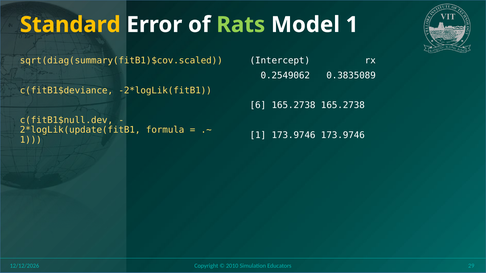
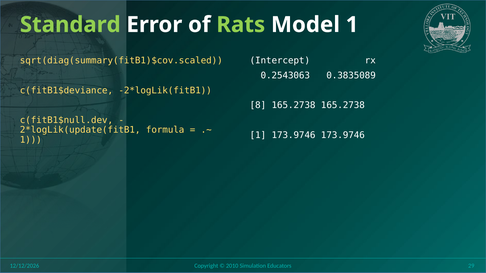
Standard colour: yellow -> light green
0.2549062: 0.2549062 -> 0.2543063
6: 6 -> 8
